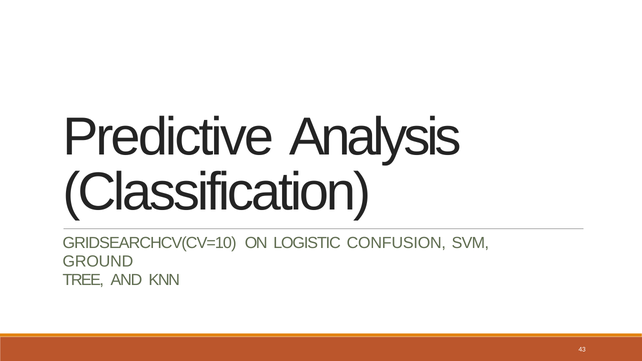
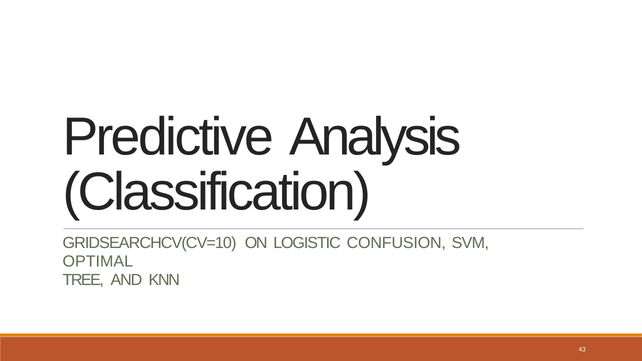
GROUND: GROUND -> OPTIMAL
